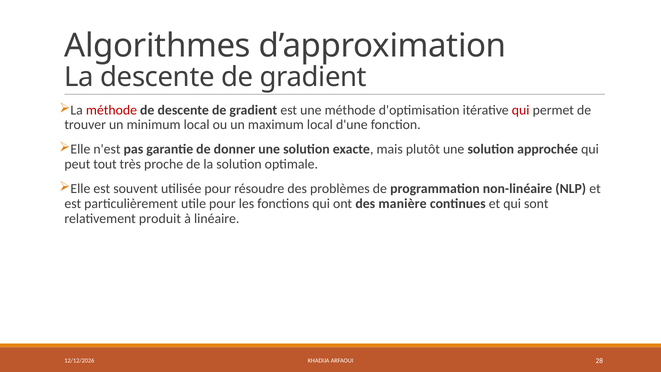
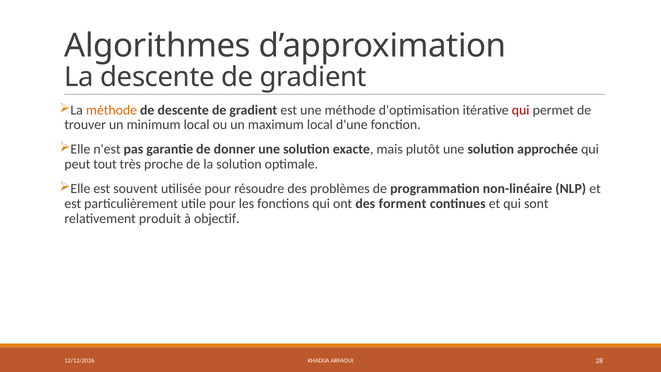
méthode at (111, 110) colour: red -> orange
manière: manière -> forment
linéaire: linéaire -> objectif
